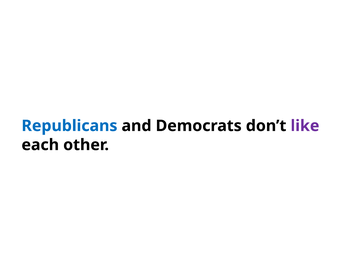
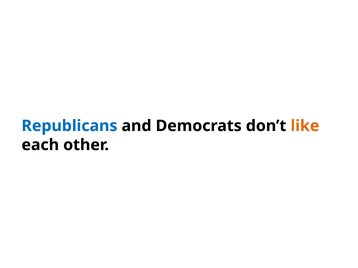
like colour: purple -> orange
